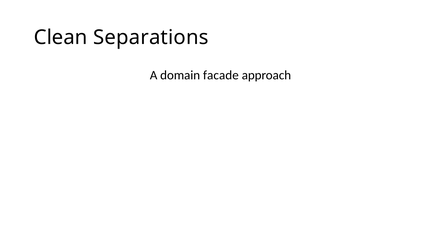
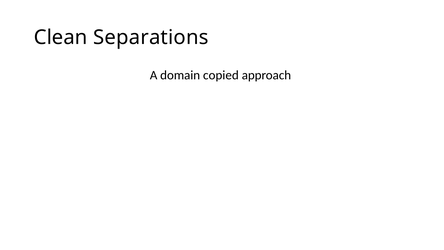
facade: facade -> copied
